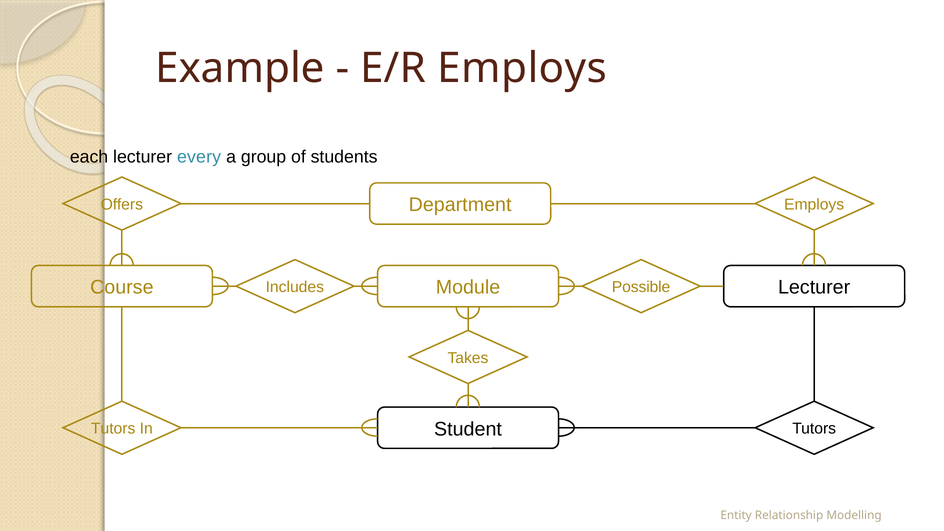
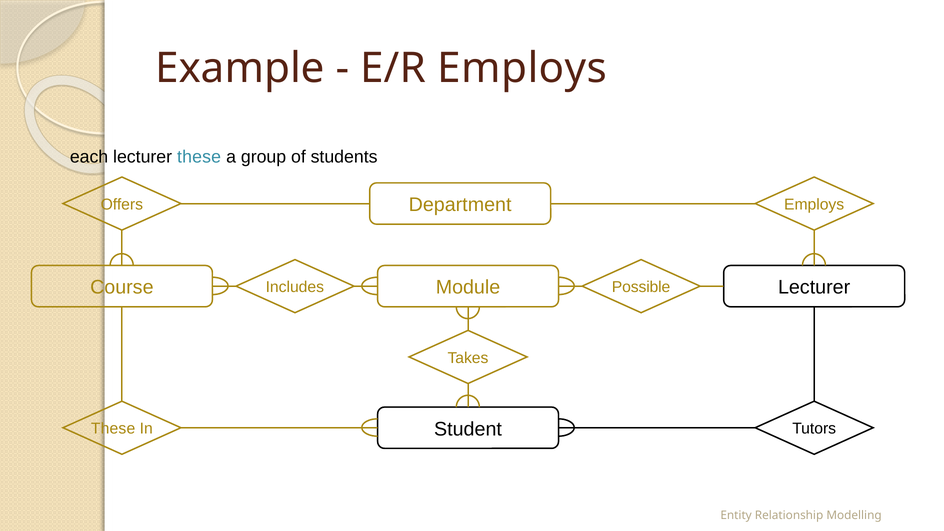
lecturer every: every -> these
Tutors at (113, 429): Tutors -> These
